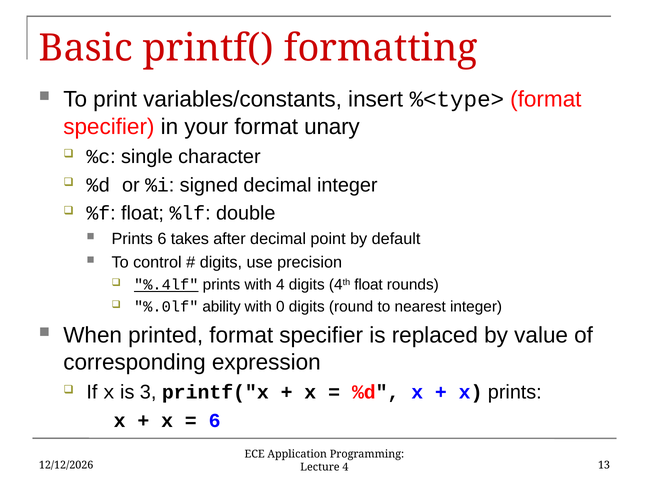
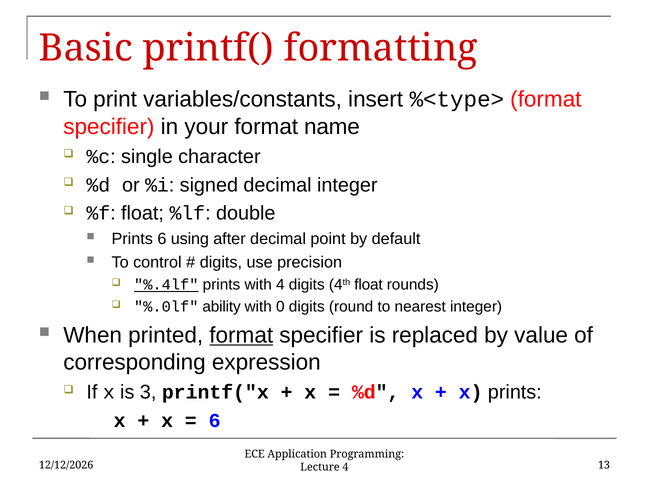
unary: unary -> name
takes: takes -> using
format at (241, 335) underline: none -> present
